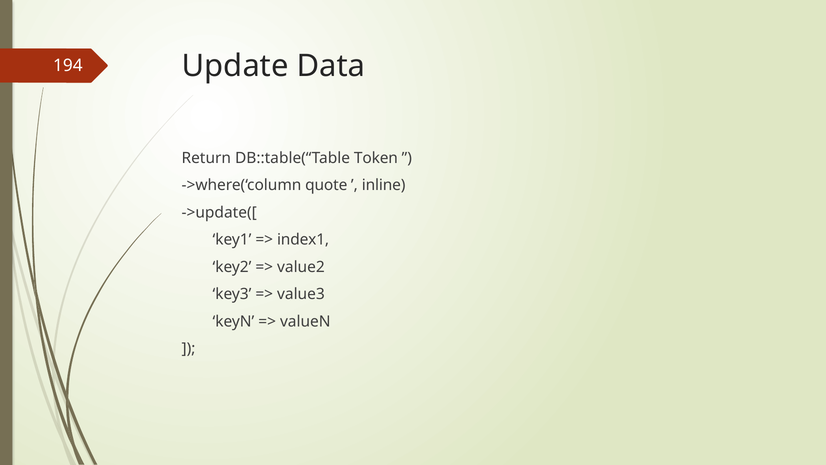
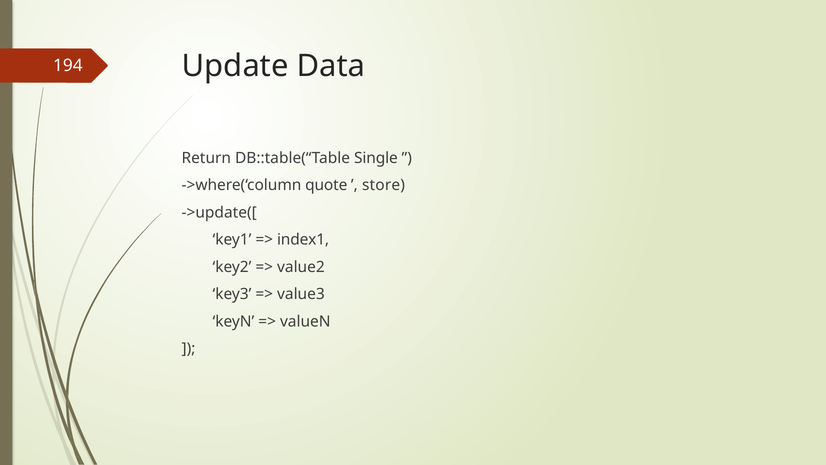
Token: Token -> Single
inline: inline -> store
